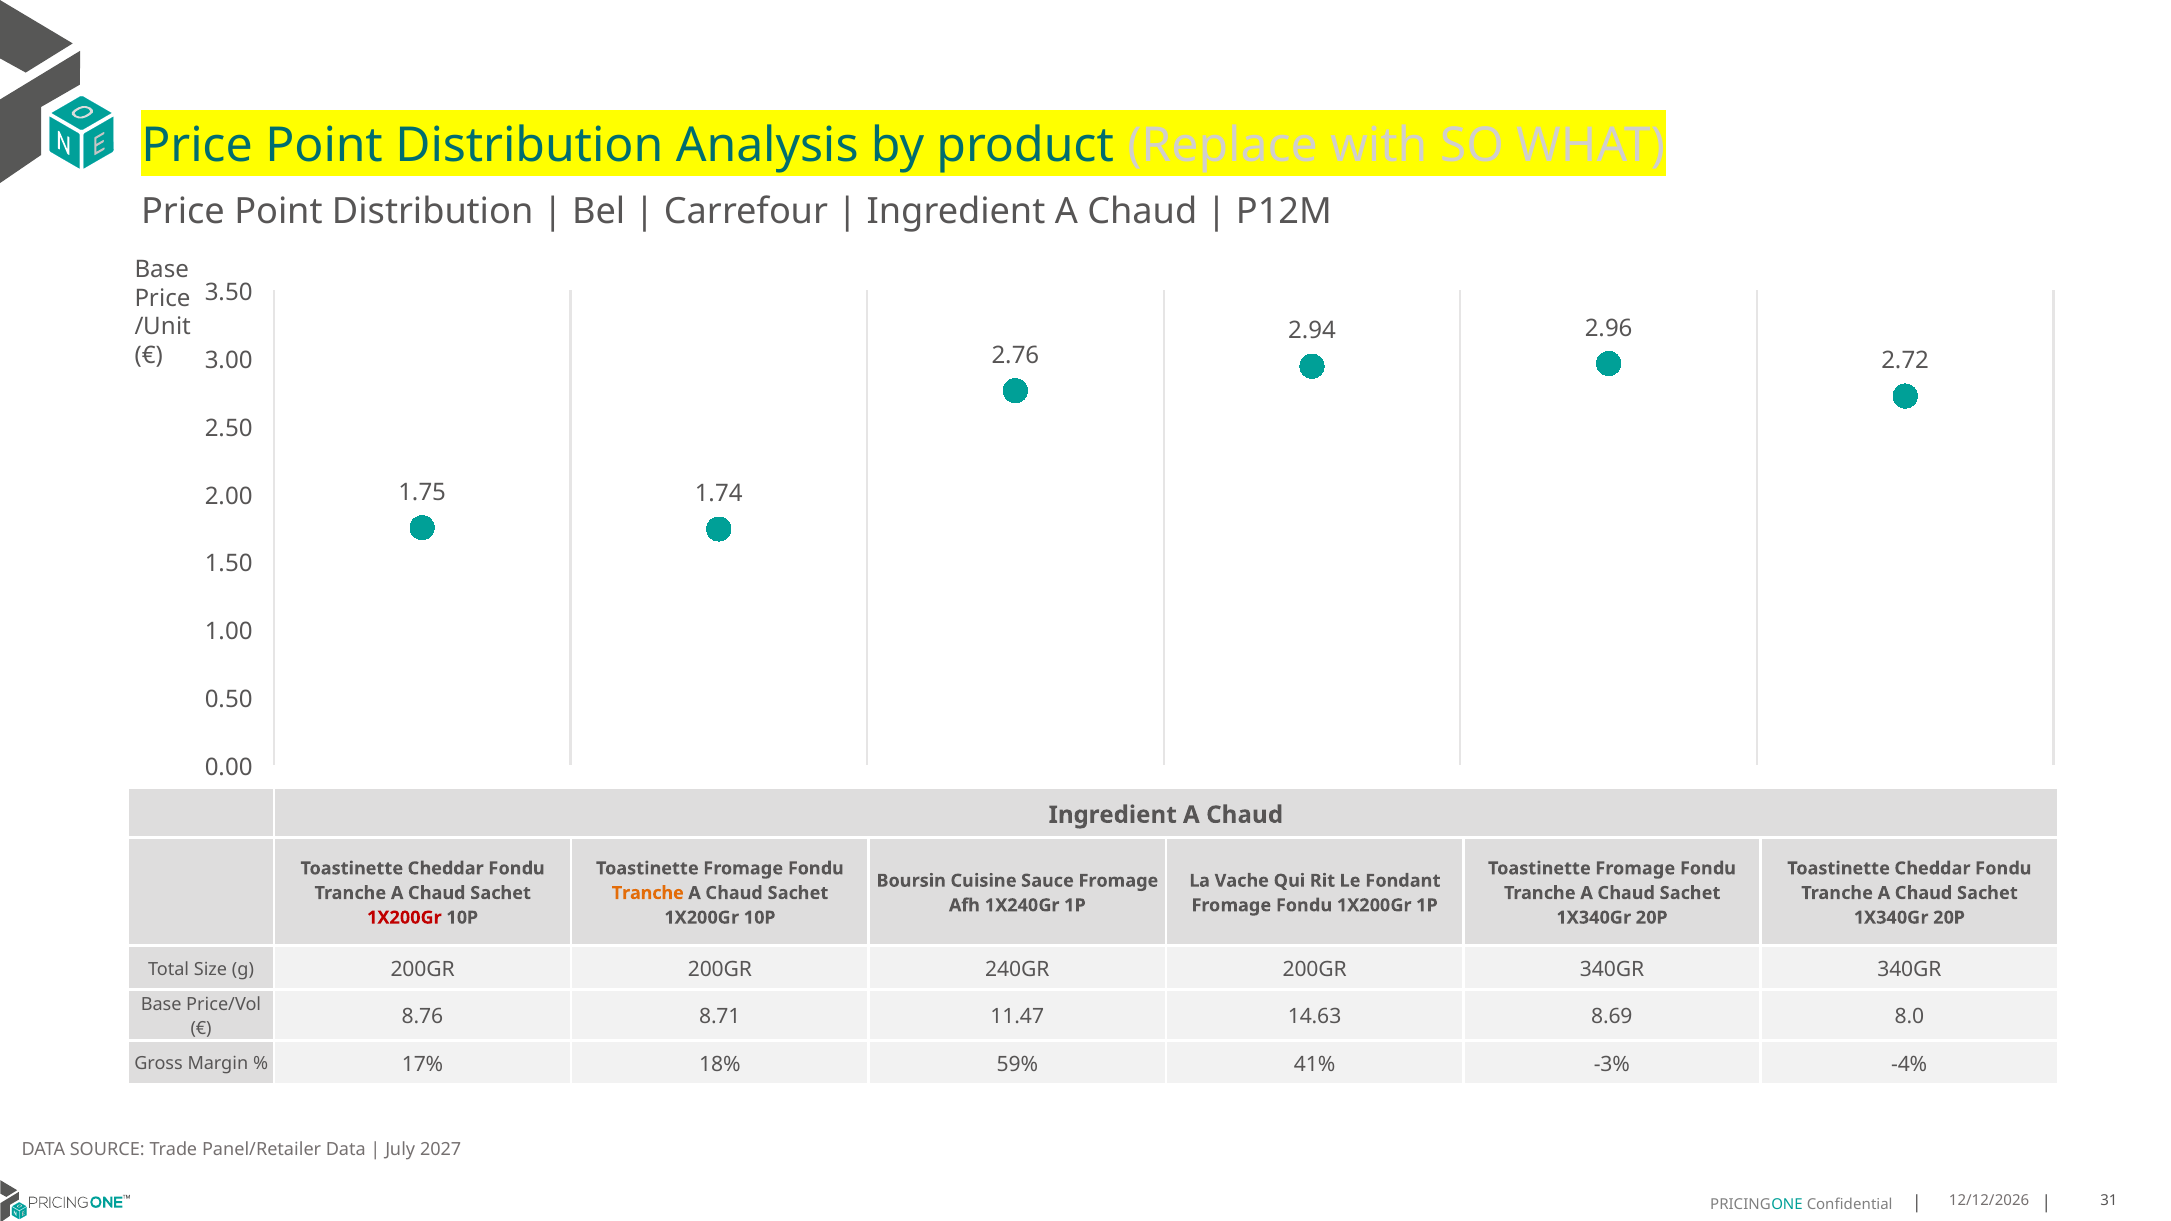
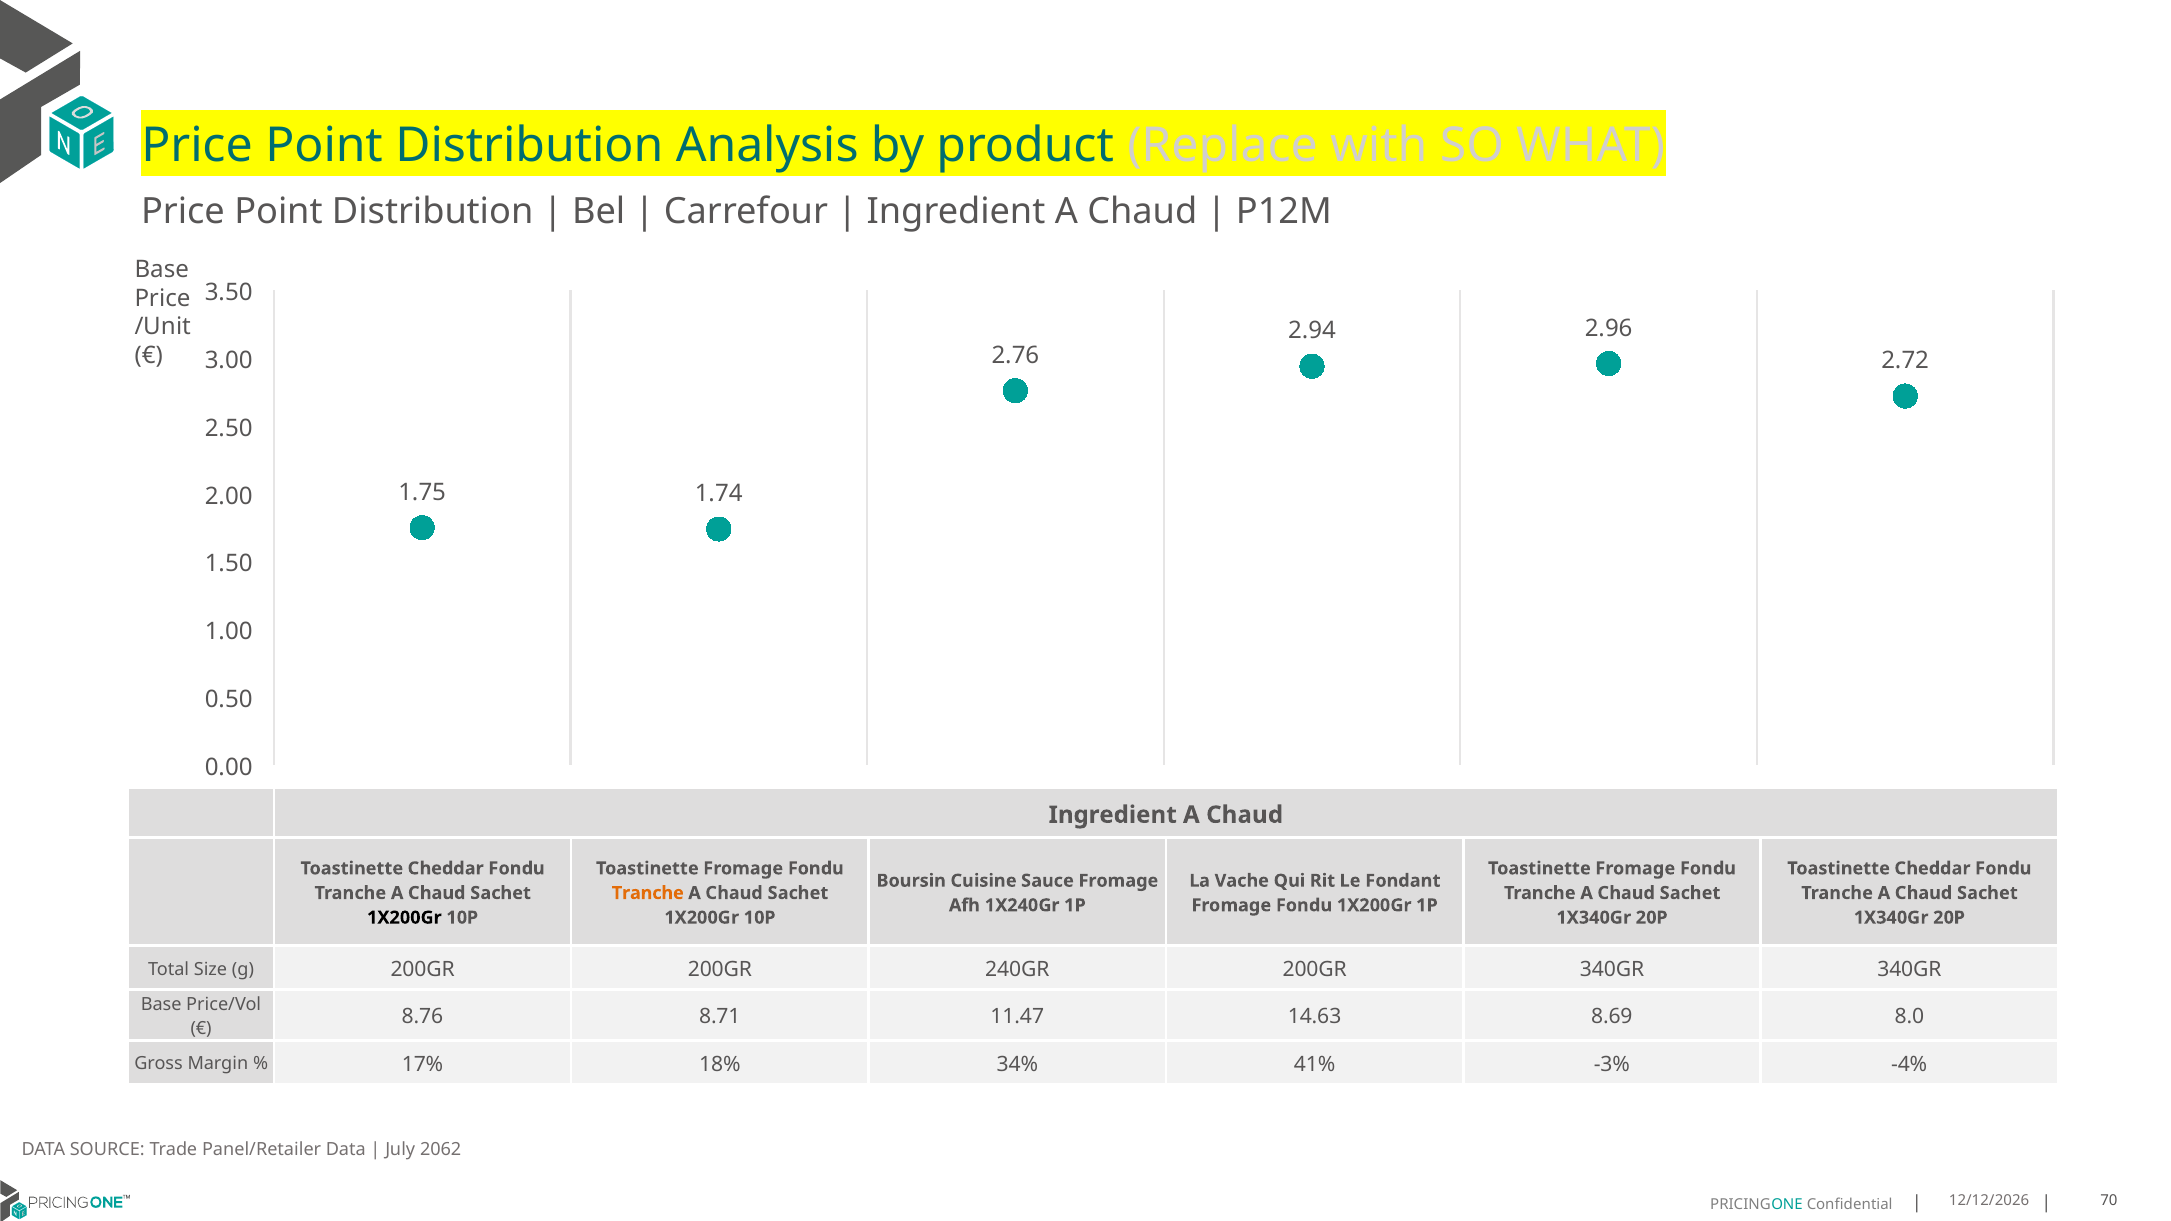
1X200Gr at (404, 918) colour: red -> black
59%: 59% -> 34%
2027: 2027 -> 2062
31: 31 -> 70
